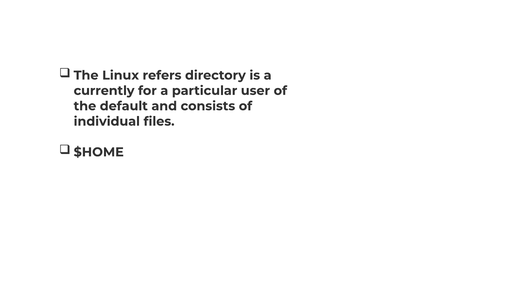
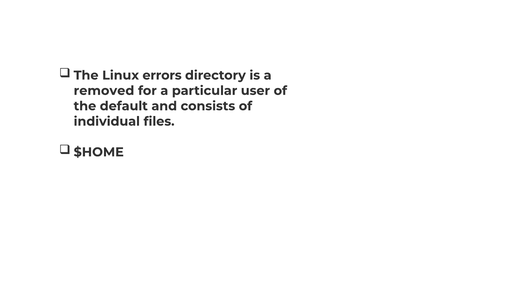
refers: refers -> errors
currently: currently -> removed
